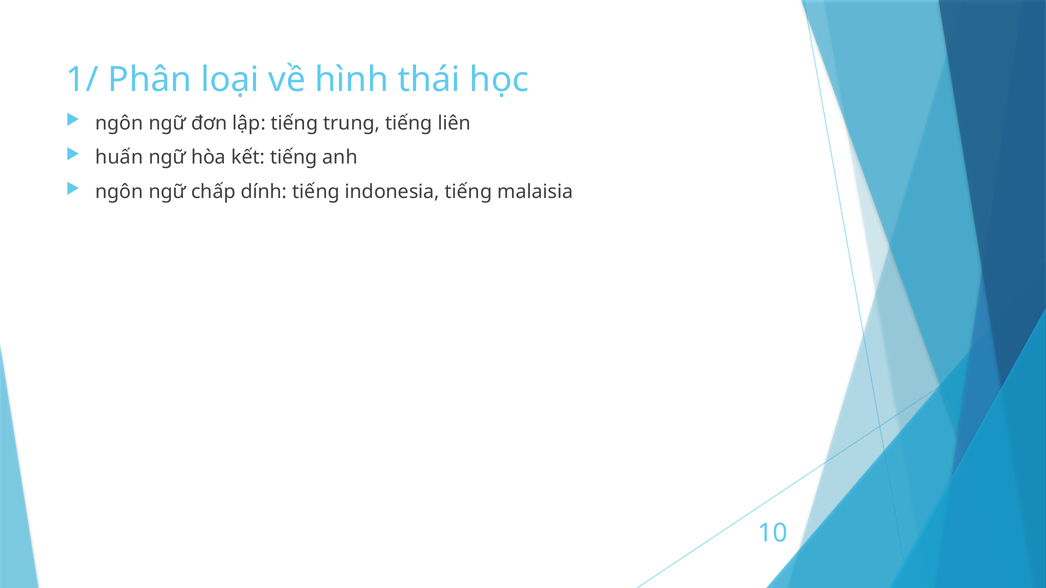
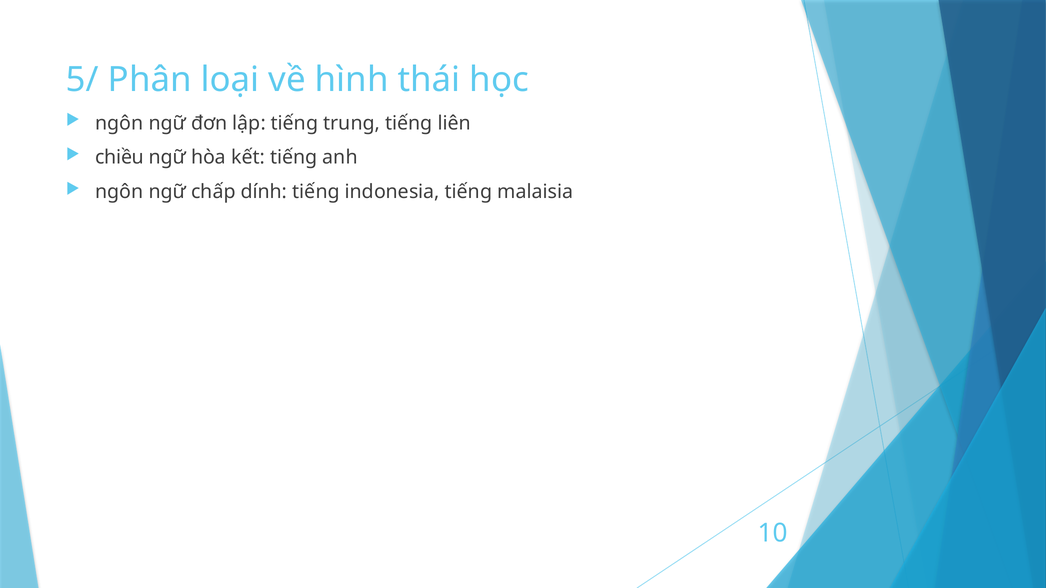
1/: 1/ -> 5/
huấn: huấn -> chiều
